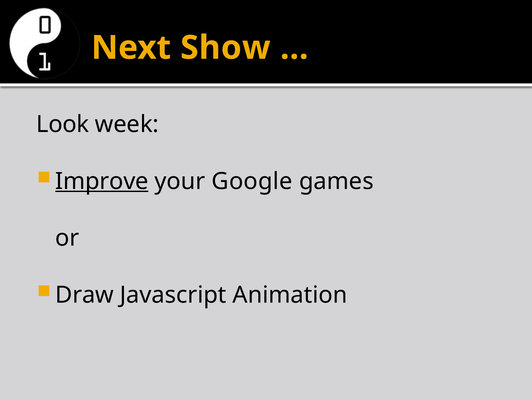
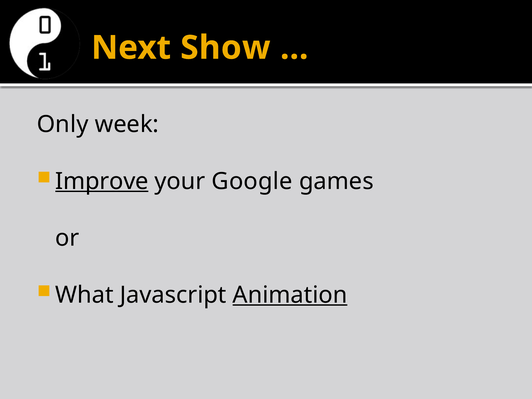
Look: Look -> Only
Draw: Draw -> What
Animation underline: none -> present
